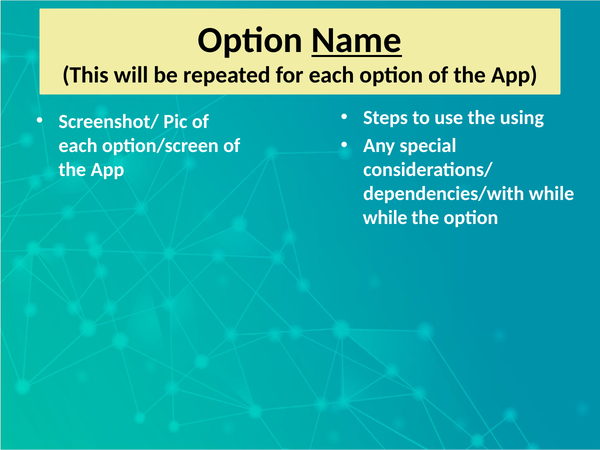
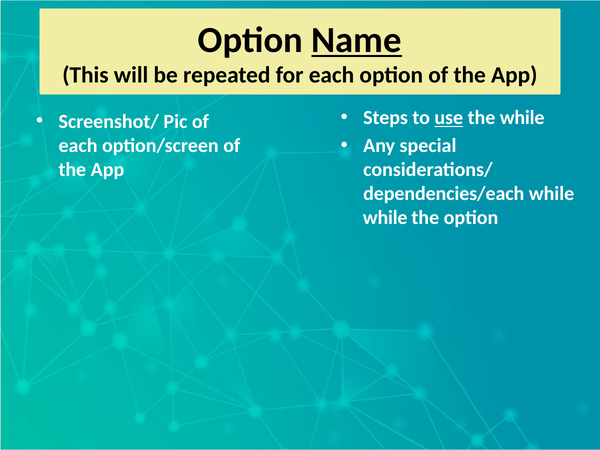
use underline: none -> present
the using: using -> while
dependencies/with: dependencies/with -> dependencies/each
